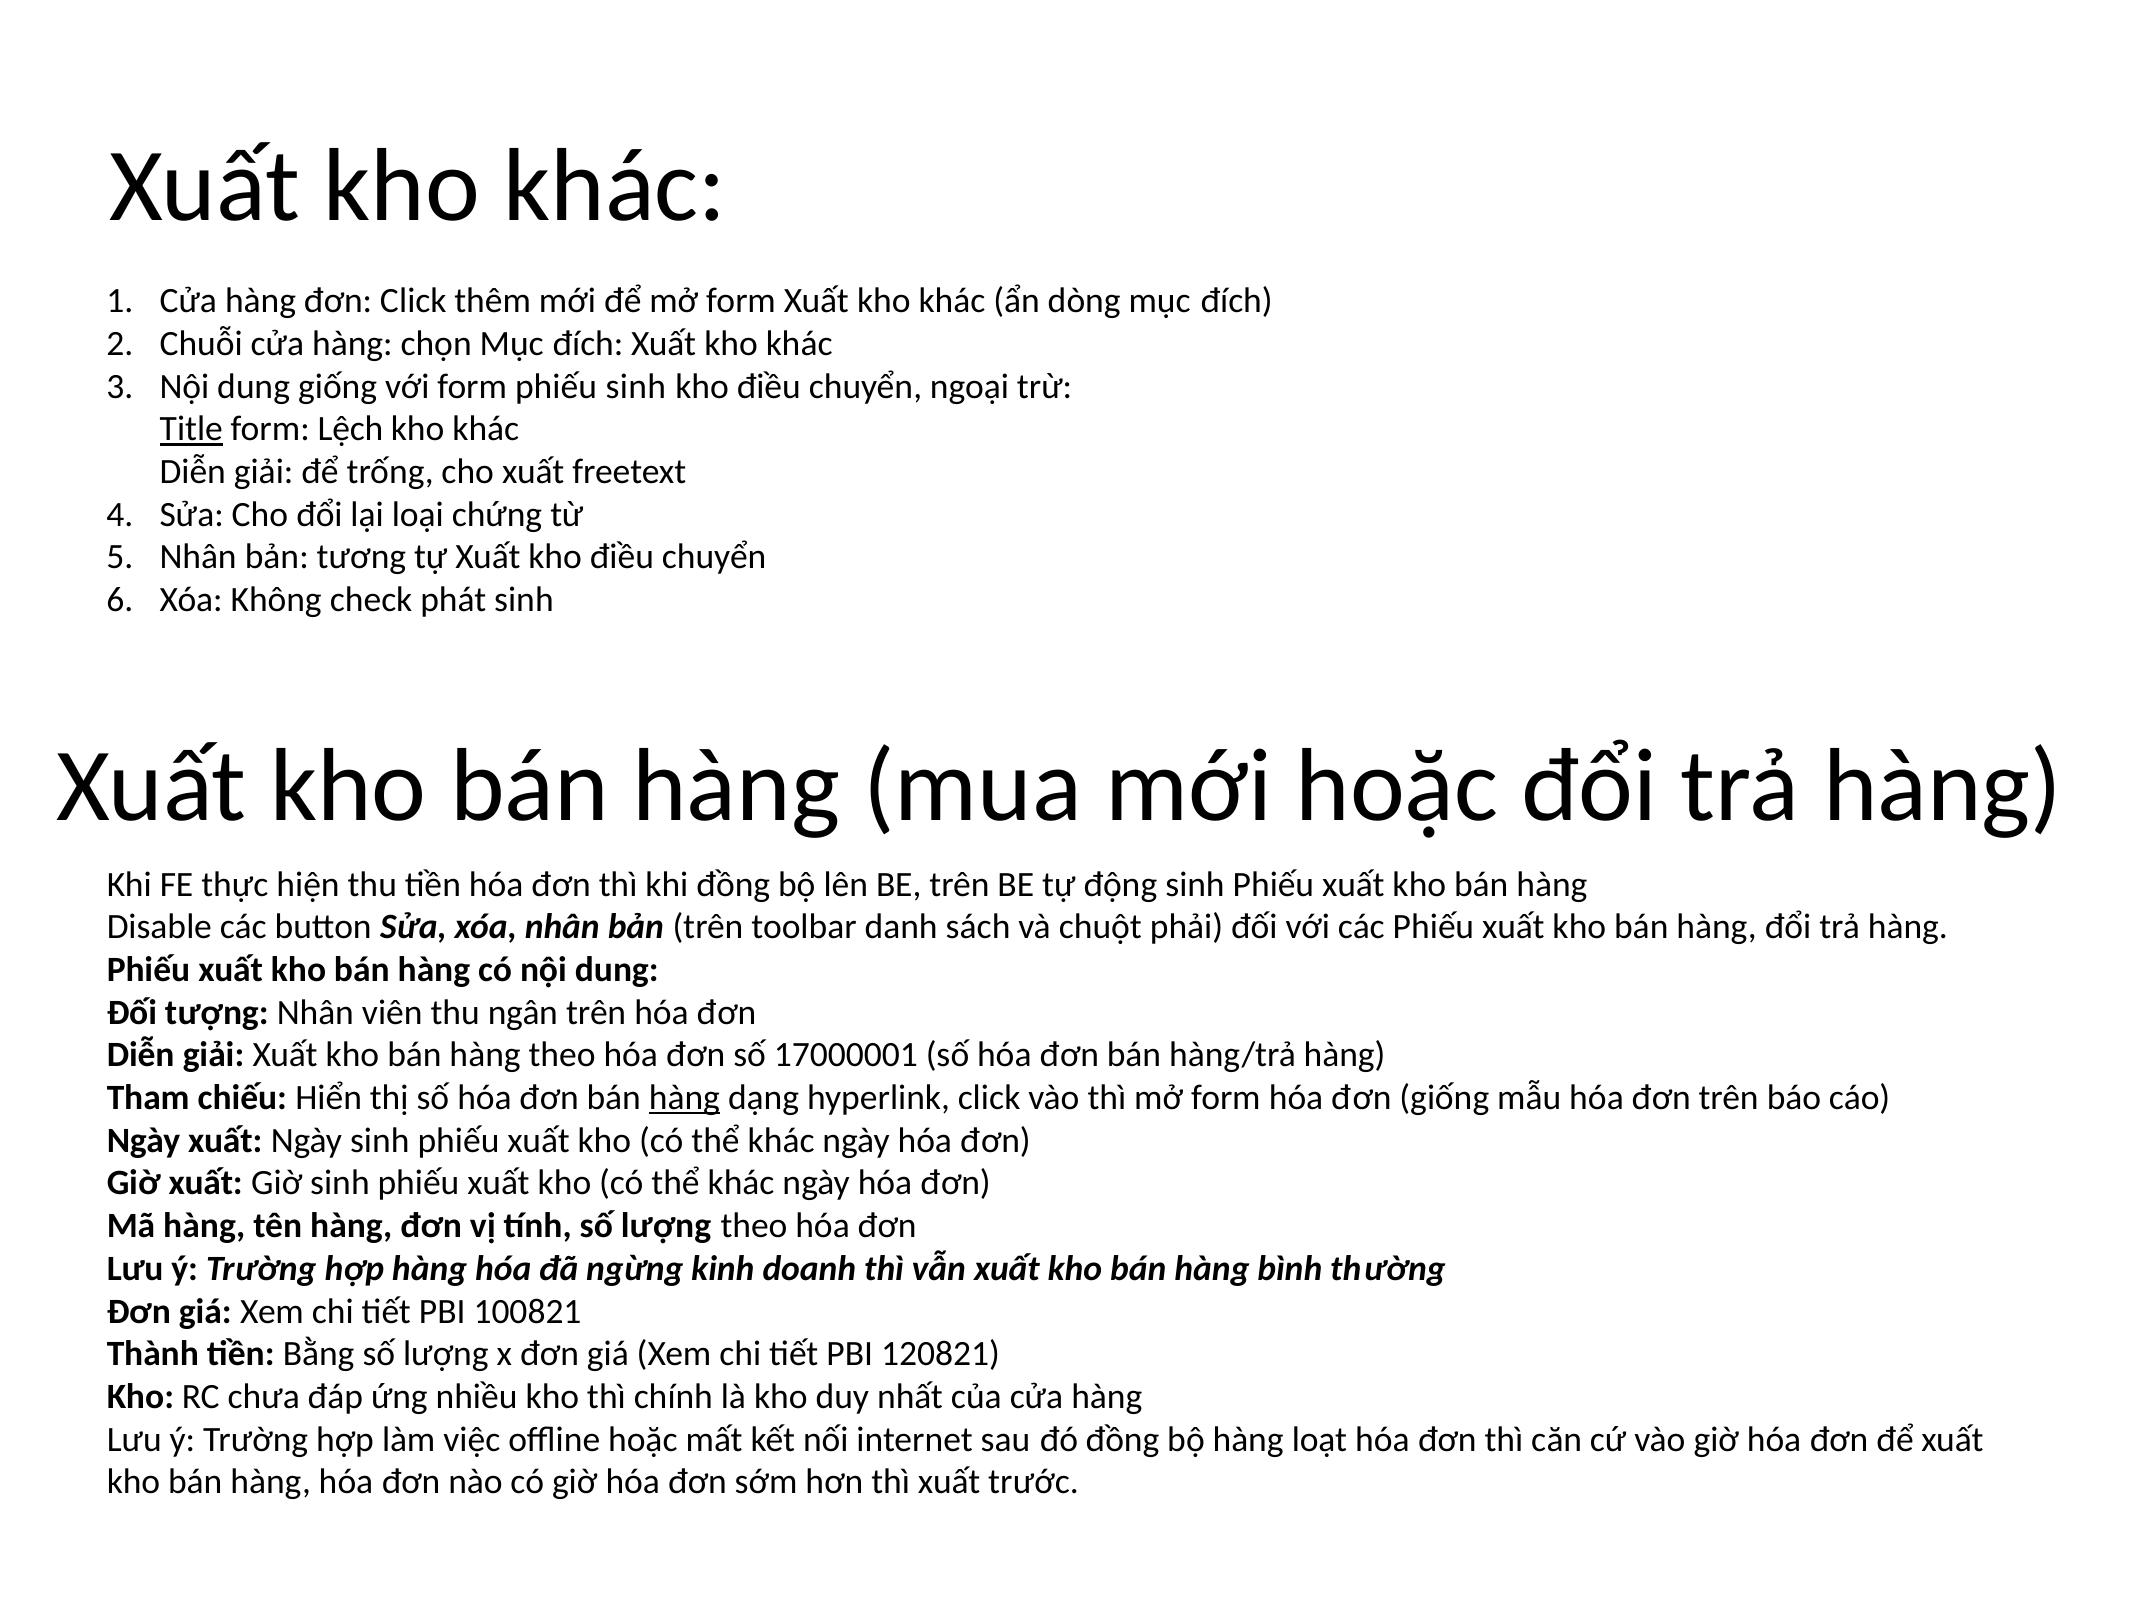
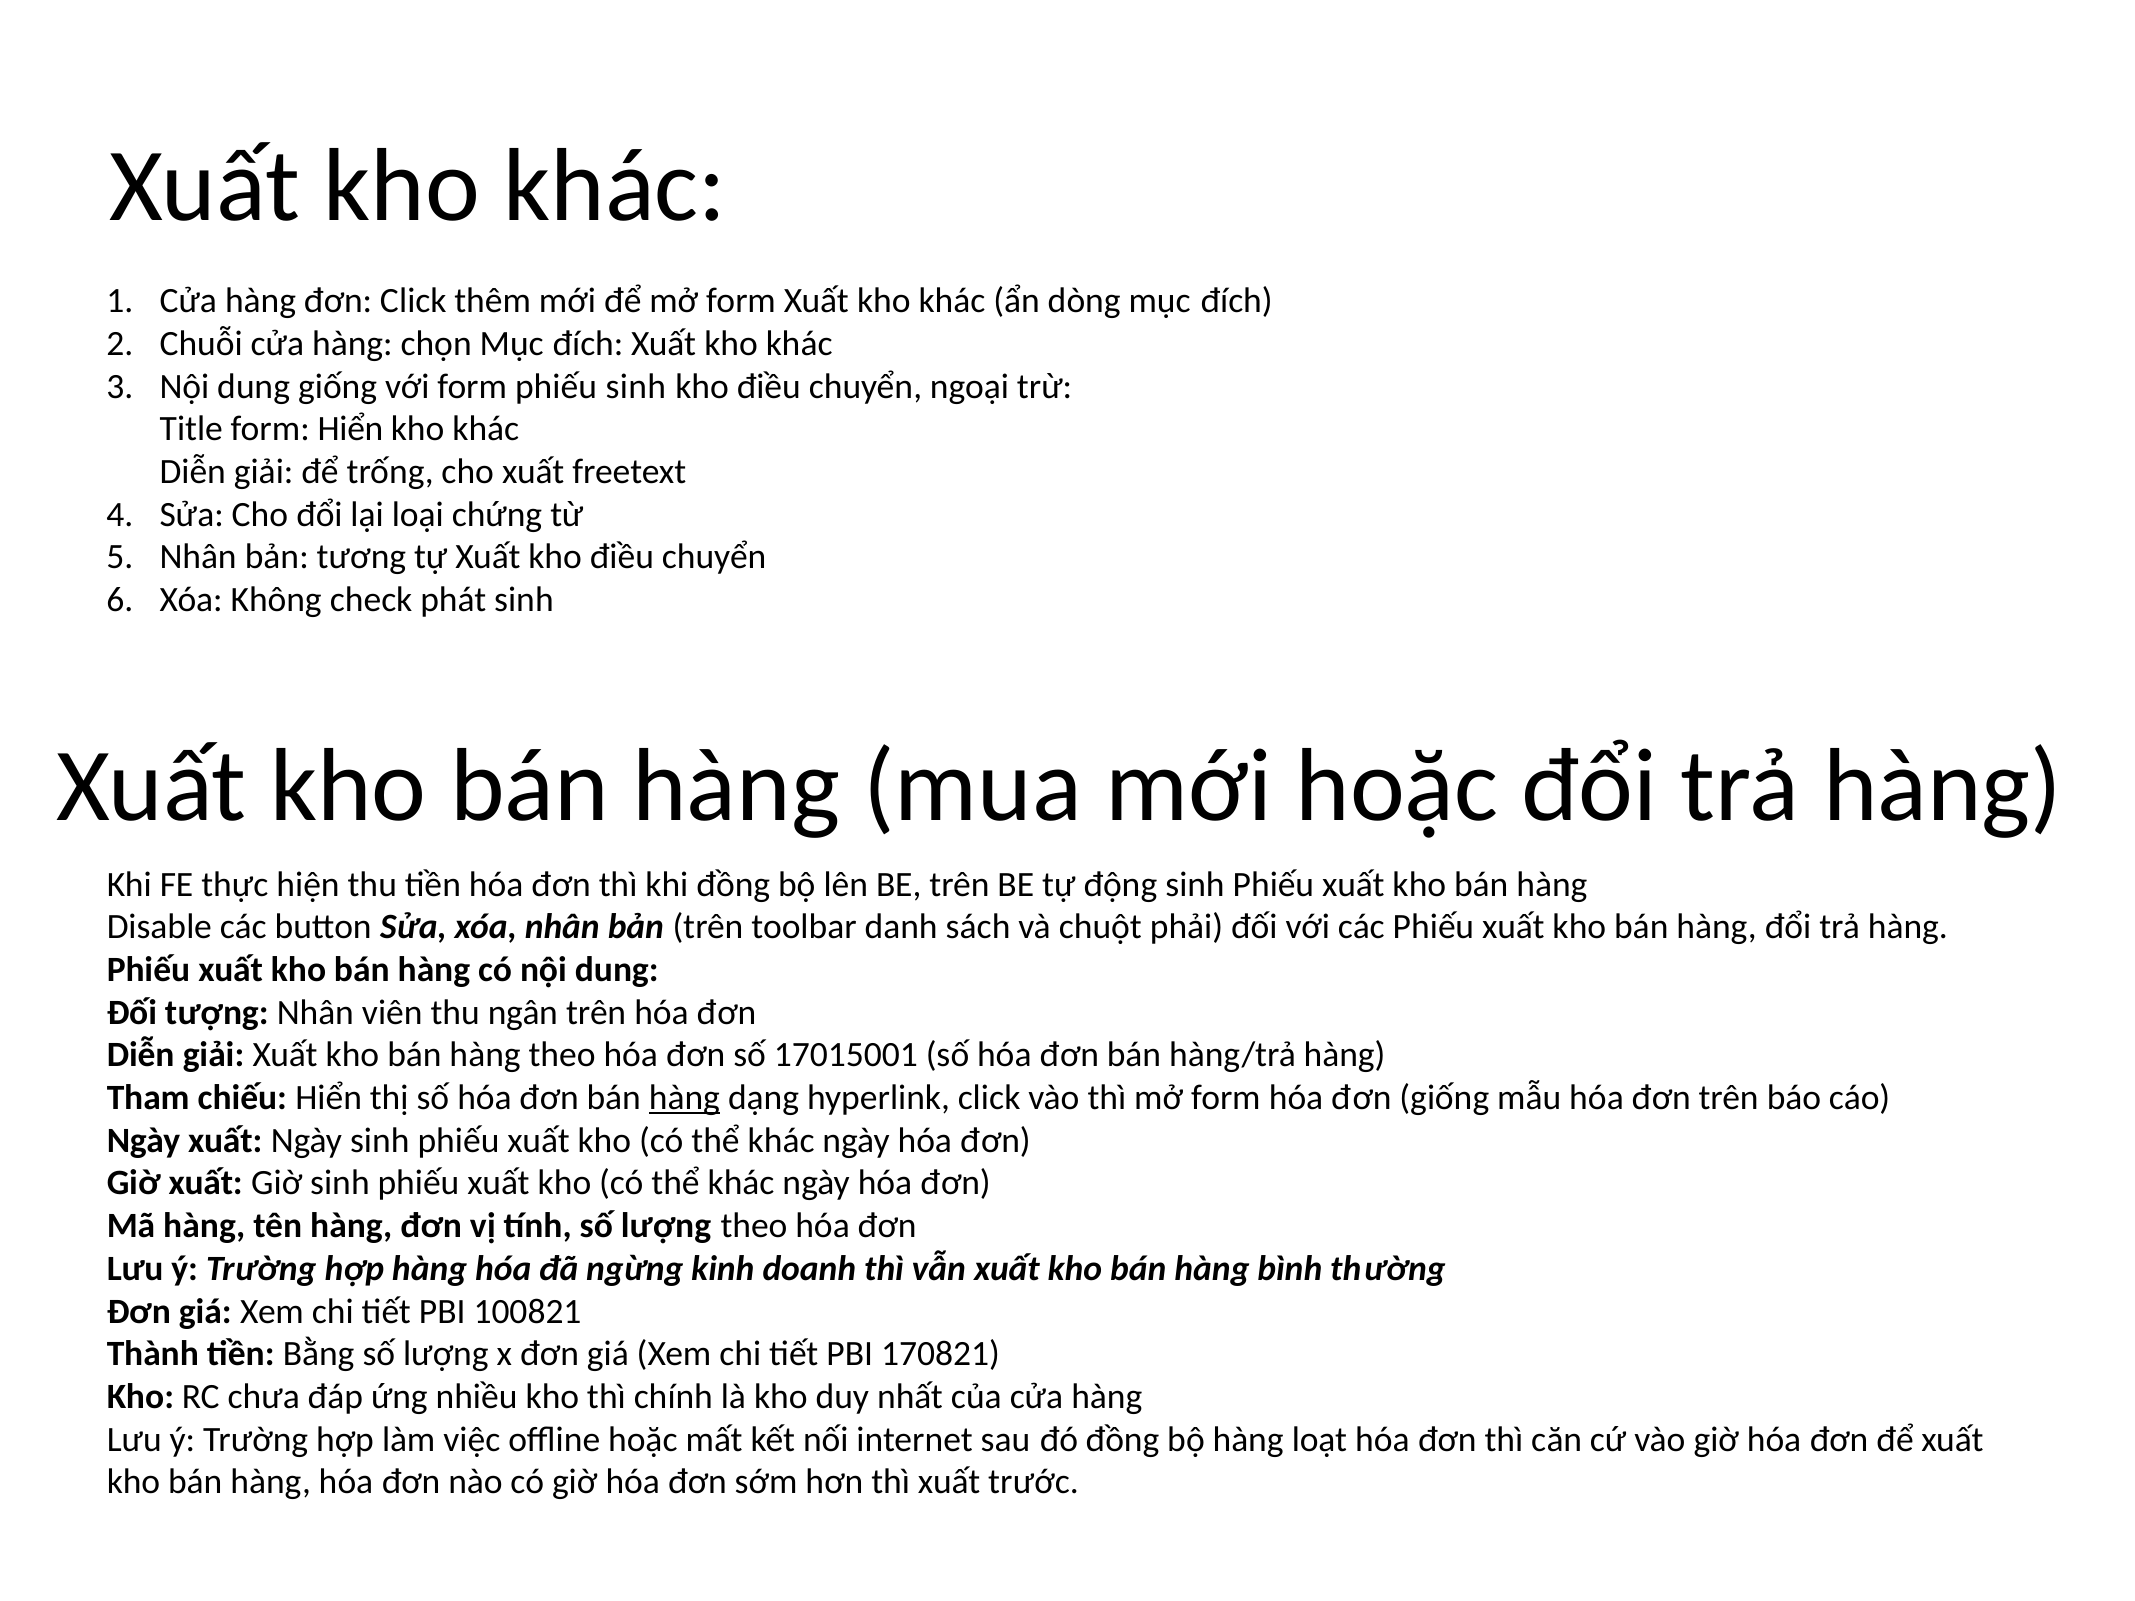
Title underline: present -> none
form Lệch: Lệch -> Hiển
17000001: 17000001 -> 17015001
120821: 120821 -> 170821
